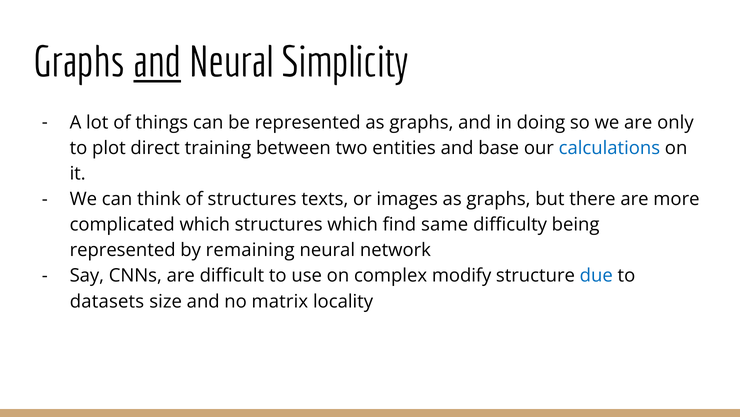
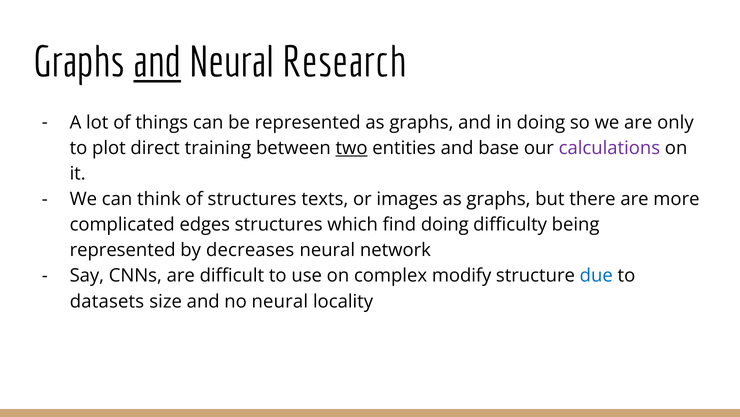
Simplicity: Simplicity -> Research
two underline: none -> present
calculations colour: blue -> purple
complicated which: which -> edges
find same: same -> doing
remaining: remaining -> decreases
no matrix: matrix -> neural
